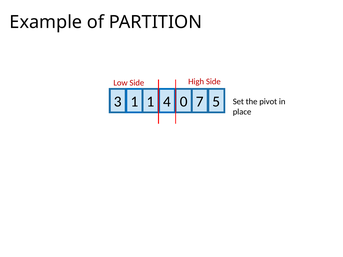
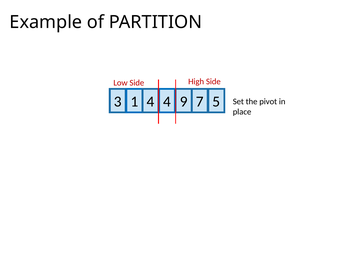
1 1: 1 -> 4
0: 0 -> 9
